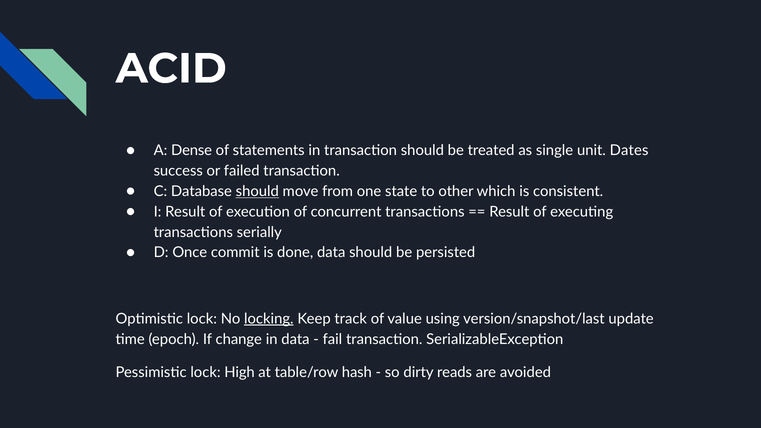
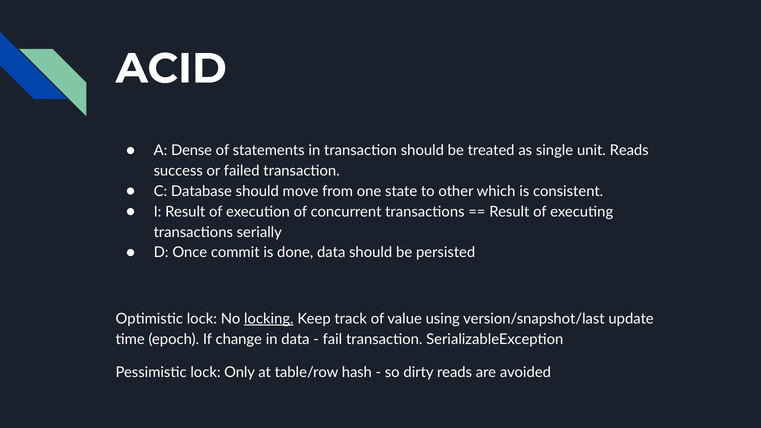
unit Dates: Dates -> Reads
should at (257, 191) underline: present -> none
High: High -> Only
